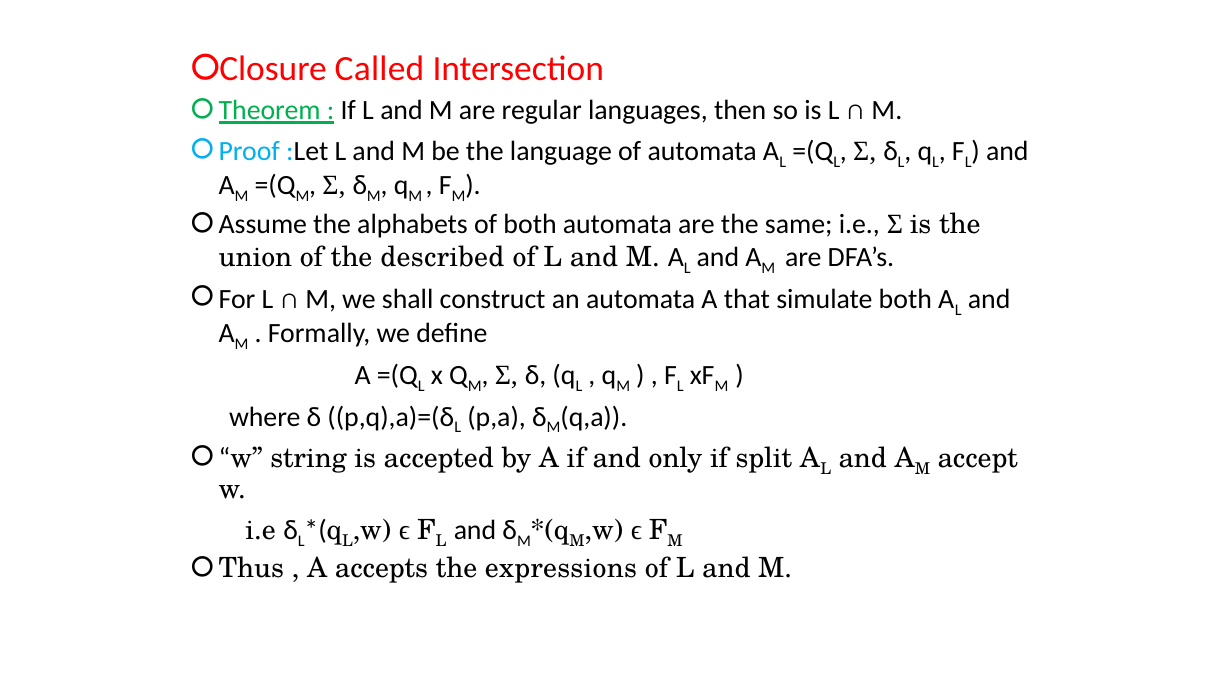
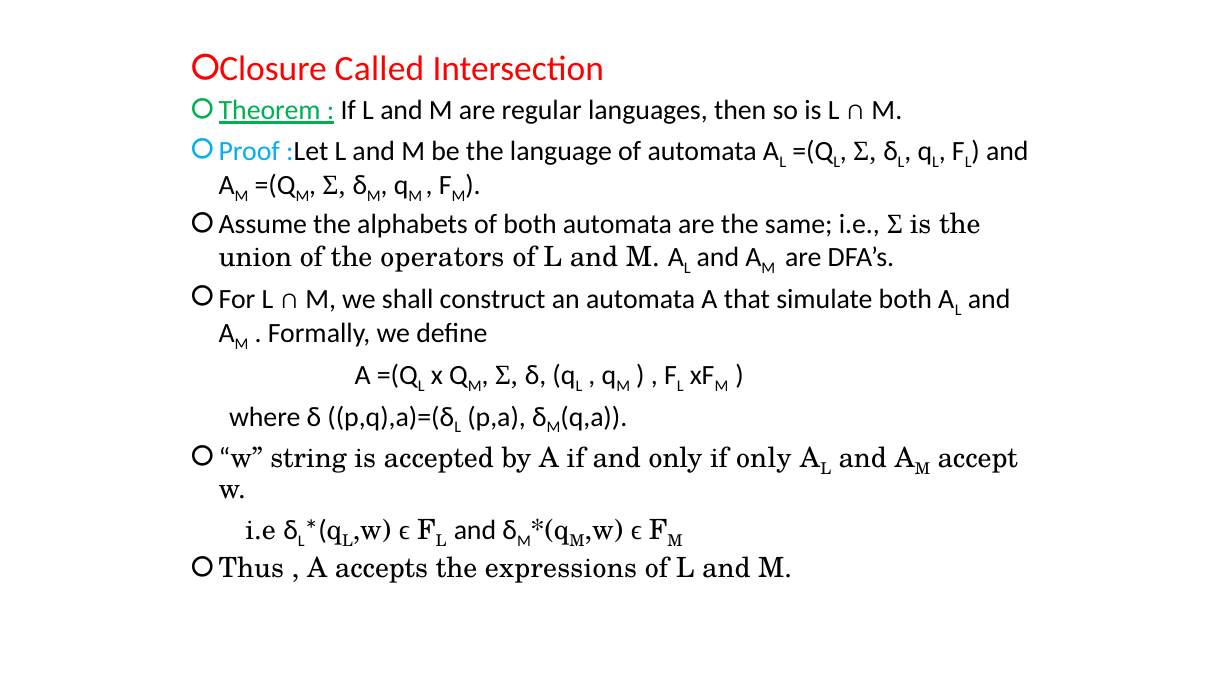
described: described -> operators
if split: split -> only
